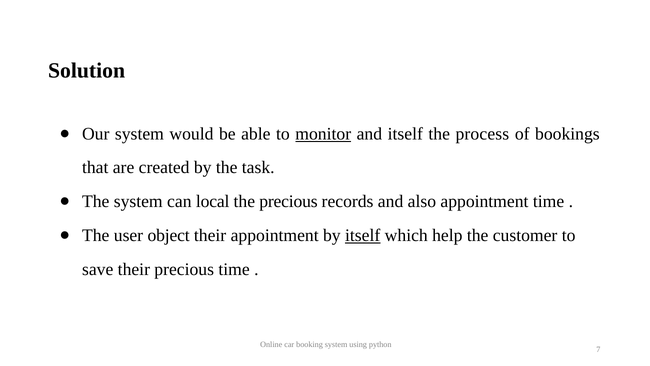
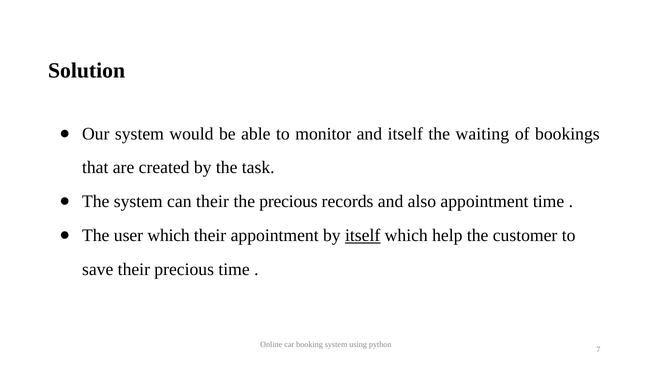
monitor underline: present -> none
process: process -> waiting
can local: local -> their
user object: object -> which
